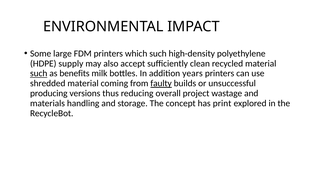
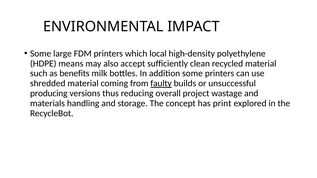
which such: such -> local
supply: supply -> means
such at (39, 74) underline: present -> none
addition years: years -> some
